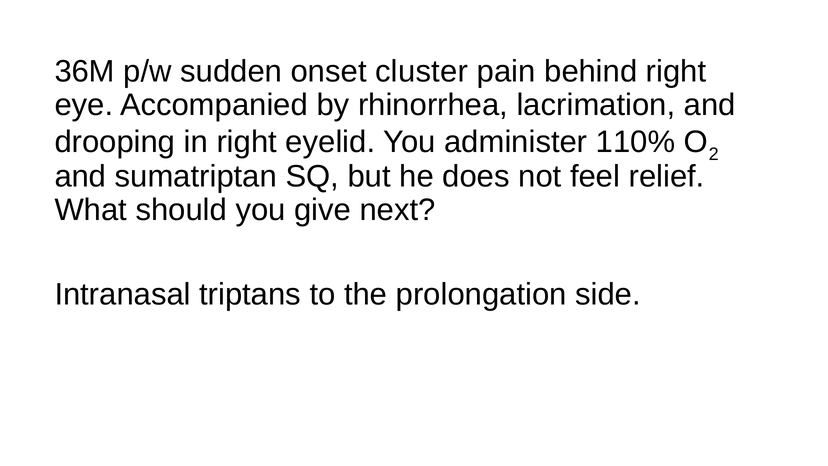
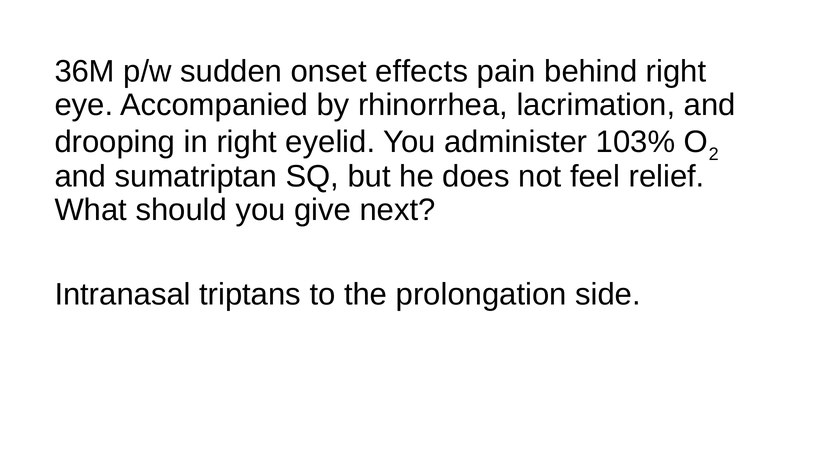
cluster: cluster -> effects
110%: 110% -> 103%
